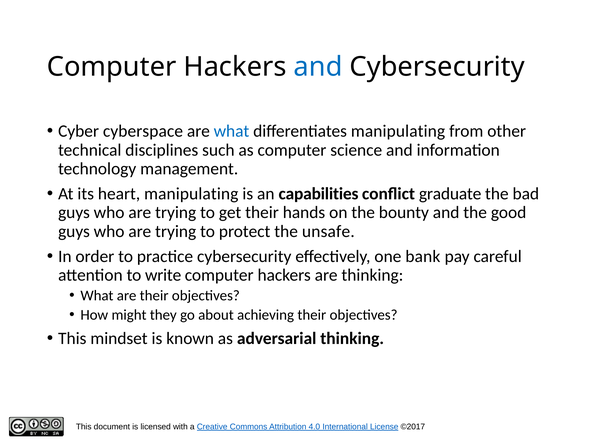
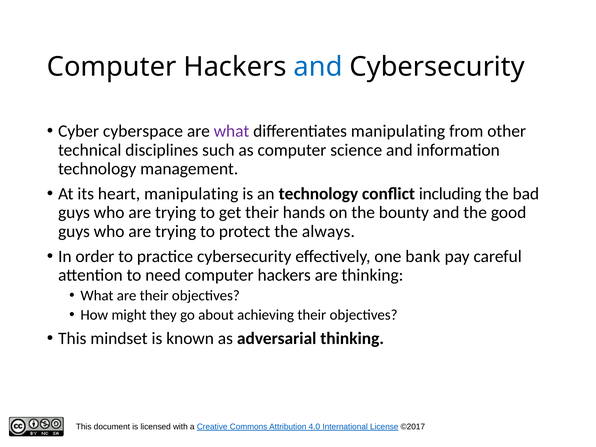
what at (231, 131) colour: blue -> purple
an capabilities: capabilities -> technology
graduate: graduate -> including
unsafe: unsafe -> always
write: write -> need
